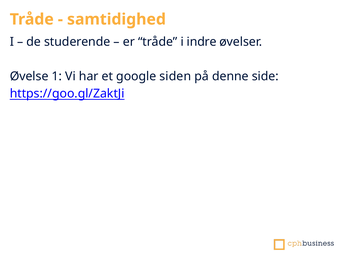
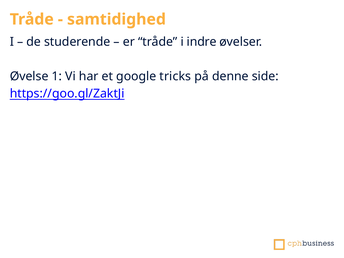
siden: siden -> tricks
